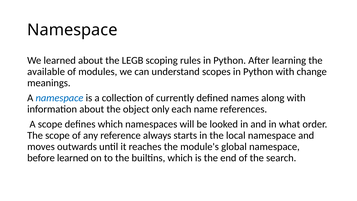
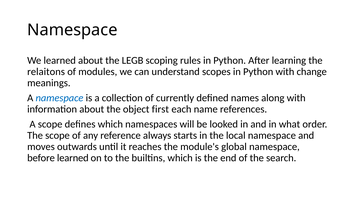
available: available -> relaitons
only: only -> first
